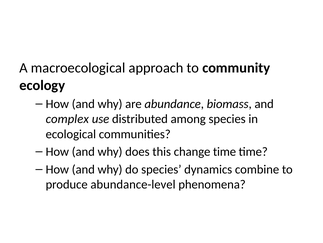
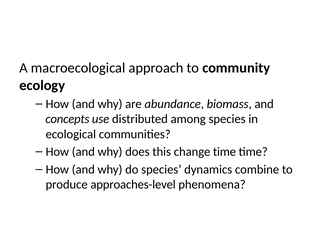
complex: complex -> concepts
abundance-level: abundance-level -> approaches-level
